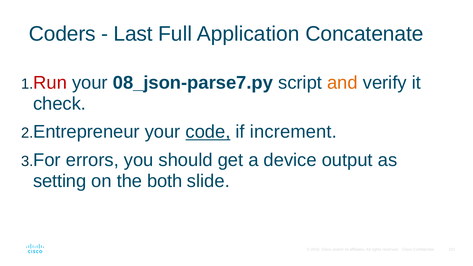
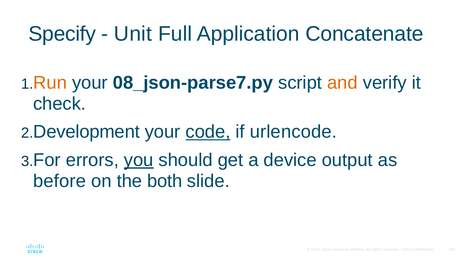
Coders: Coders -> Specify
Last: Last -> Unit
Run colour: red -> orange
Entrepreneur: Entrepreneur -> Development
increment: increment -> urlencode
you underline: none -> present
setting: setting -> before
